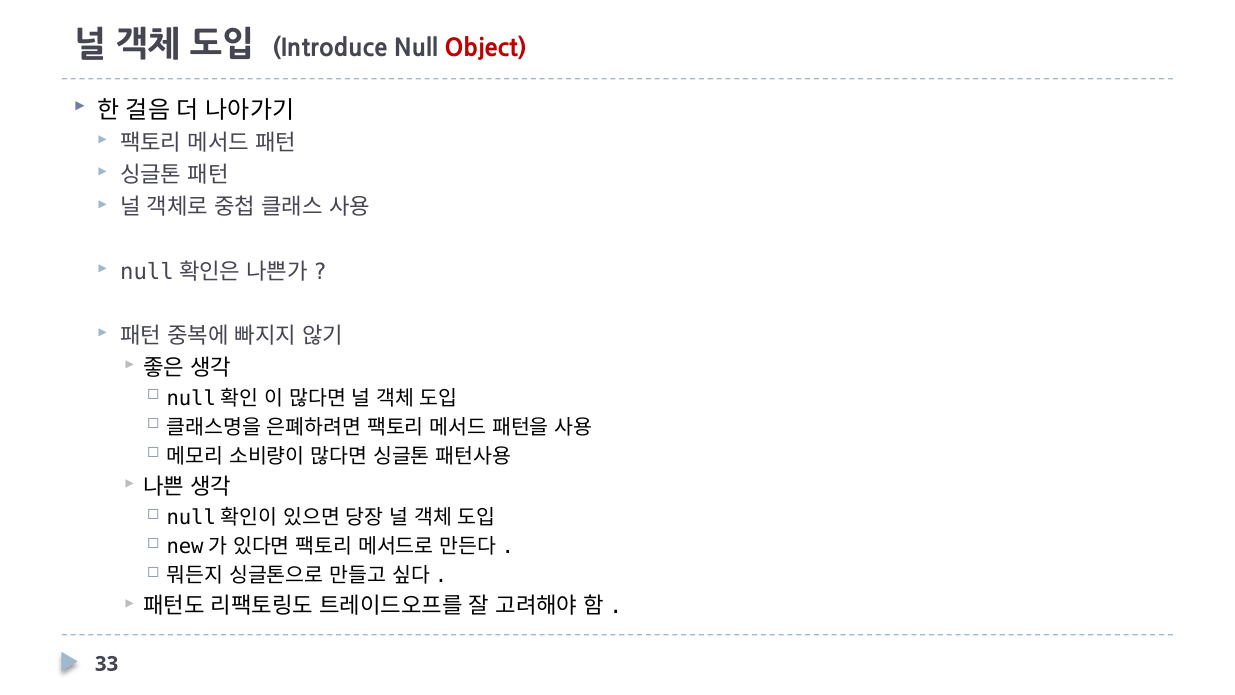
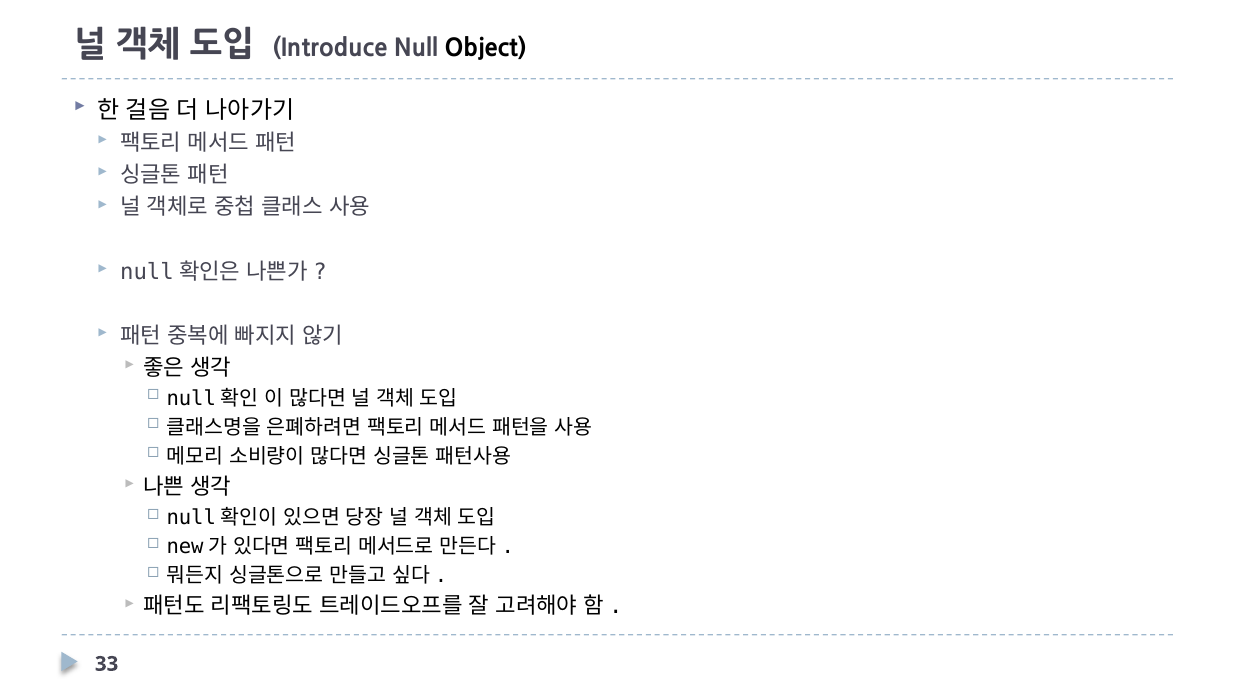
Object colour: red -> black
